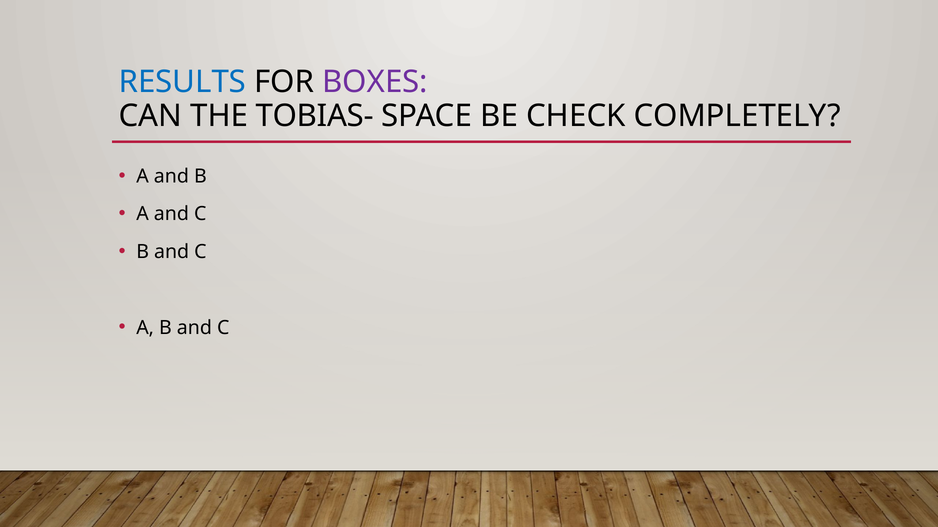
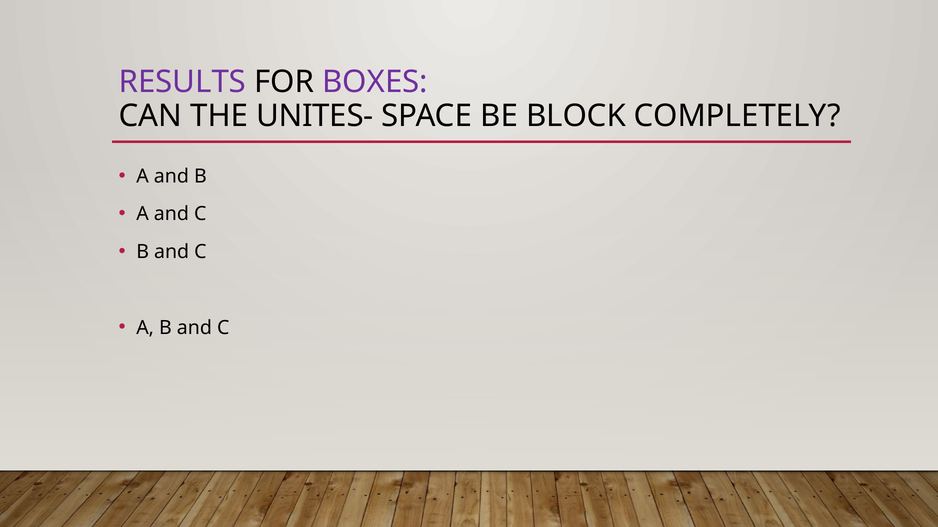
RESULTS colour: blue -> purple
TOBIAS-: TOBIAS- -> UNITES-
CHECK: CHECK -> BLOCK
